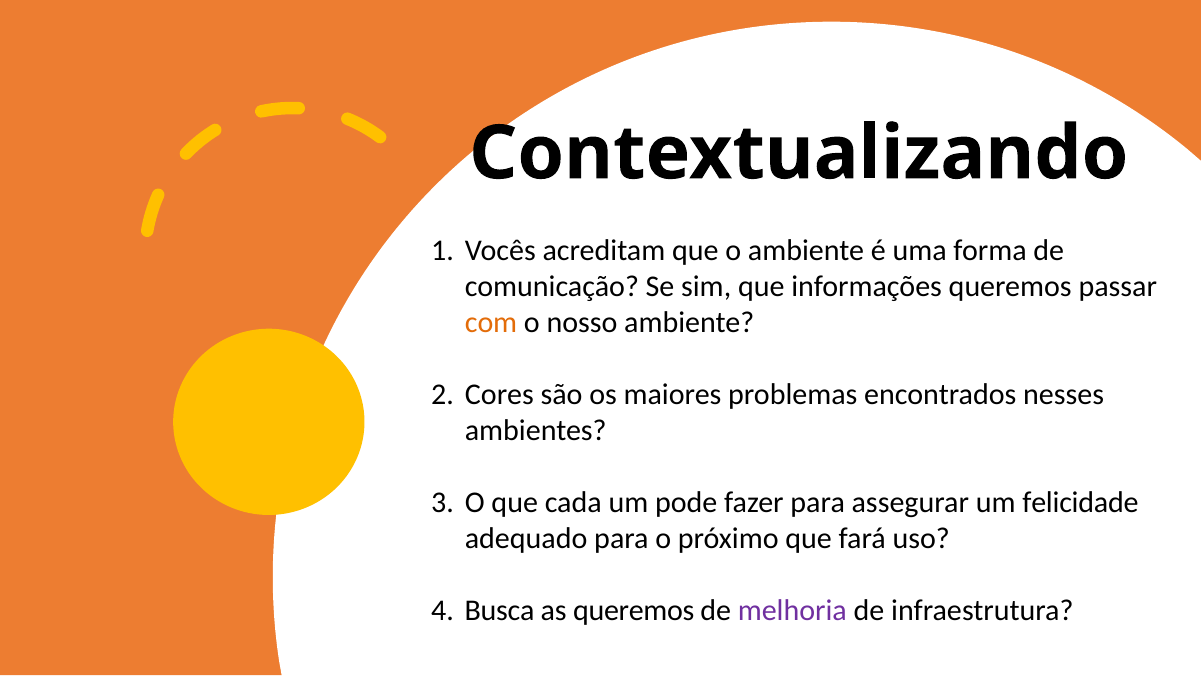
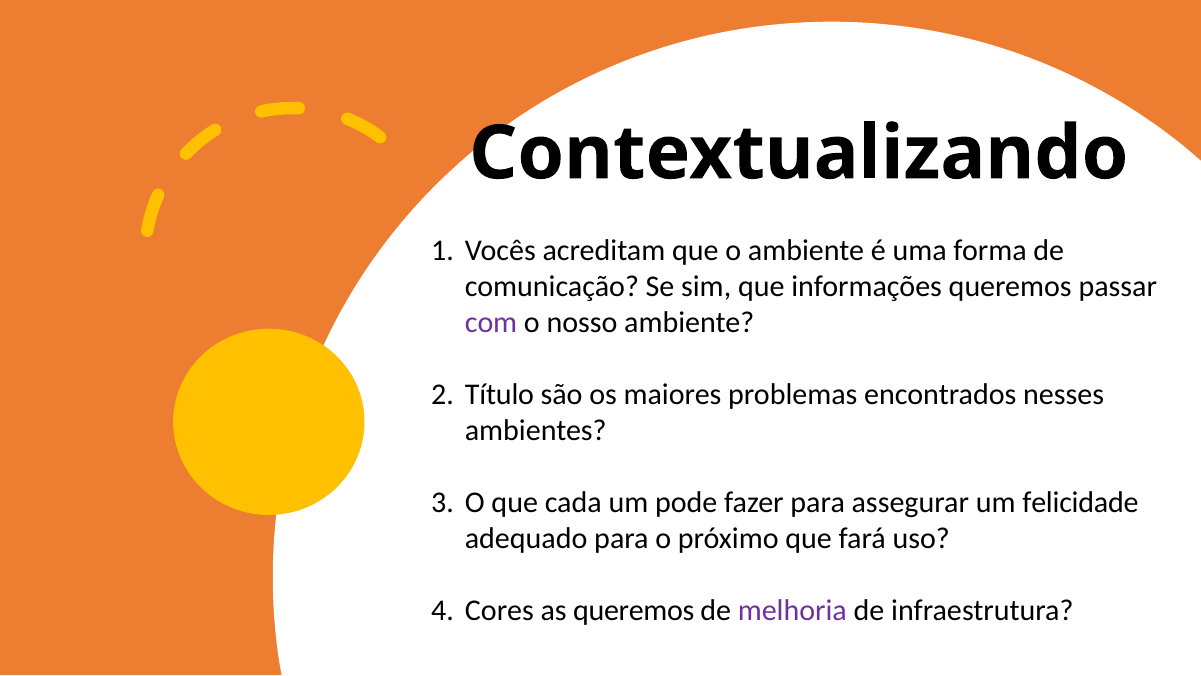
com colour: orange -> purple
Cores: Cores -> Título
Busca: Busca -> Cores
